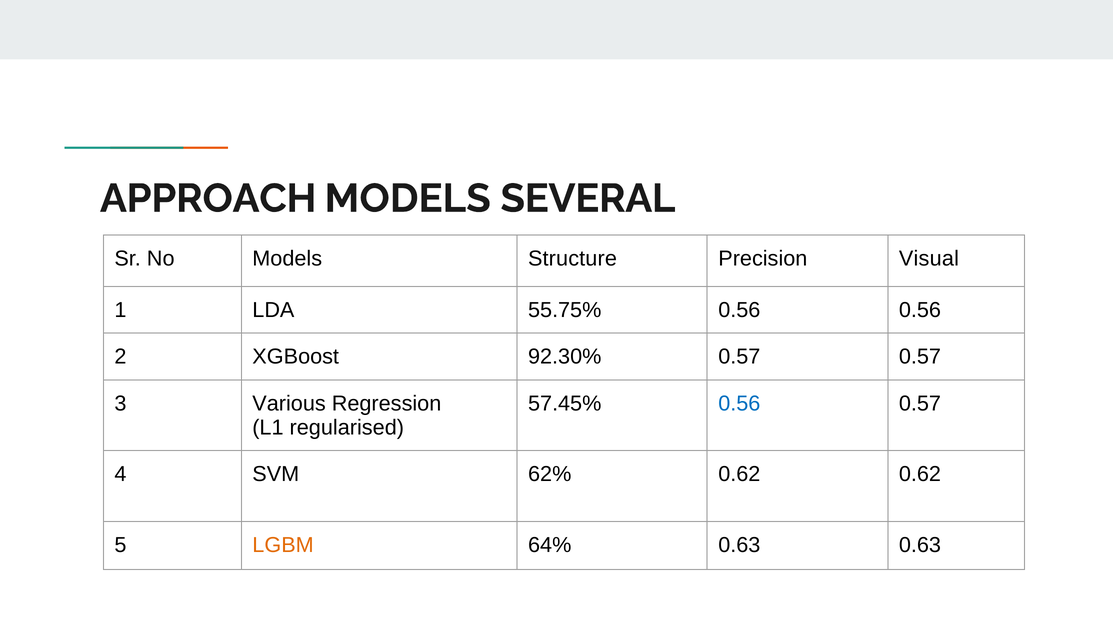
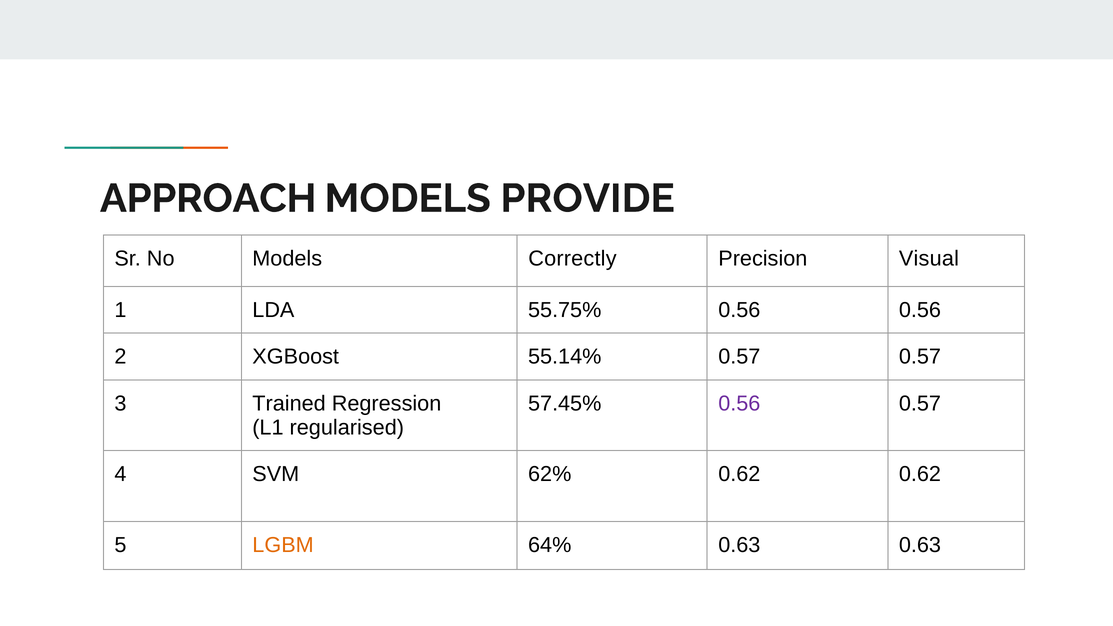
SEVERAL: SEVERAL -> PROVIDE
Structure: Structure -> Correctly
92.30%: 92.30% -> 55.14%
Various: Various -> Trained
0.56 at (739, 403) colour: blue -> purple
